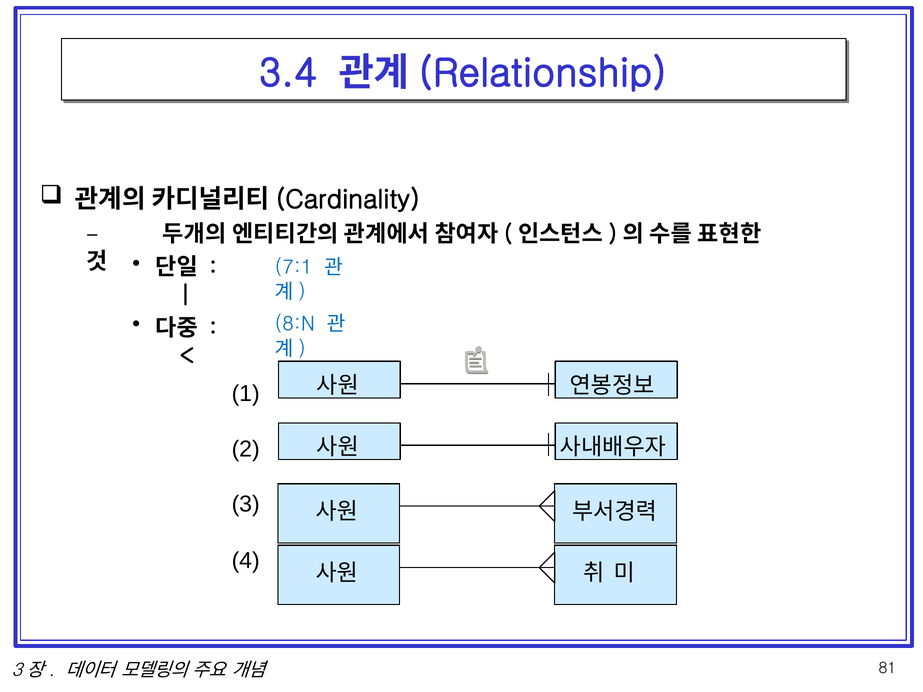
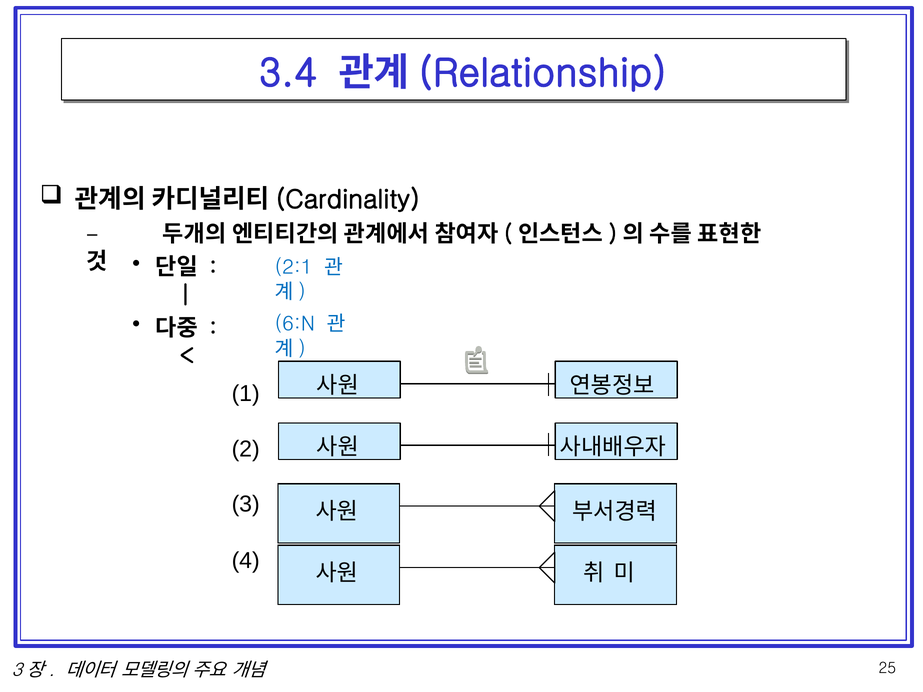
7:1: 7:1 -> 2:1
8:N: 8:N -> 6:N
81: 81 -> 25
